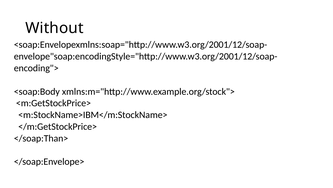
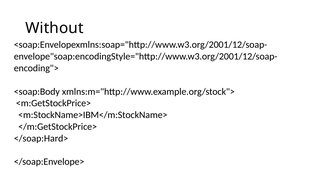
</soap:Than>: </soap:Than> -> </soap:Hard>
